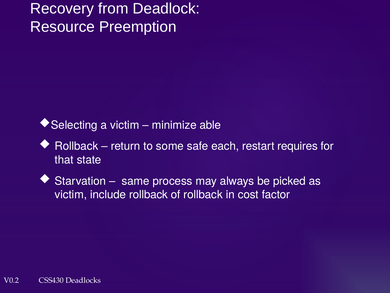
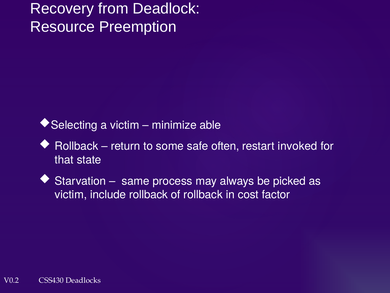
each: each -> often
requires: requires -> invoked
